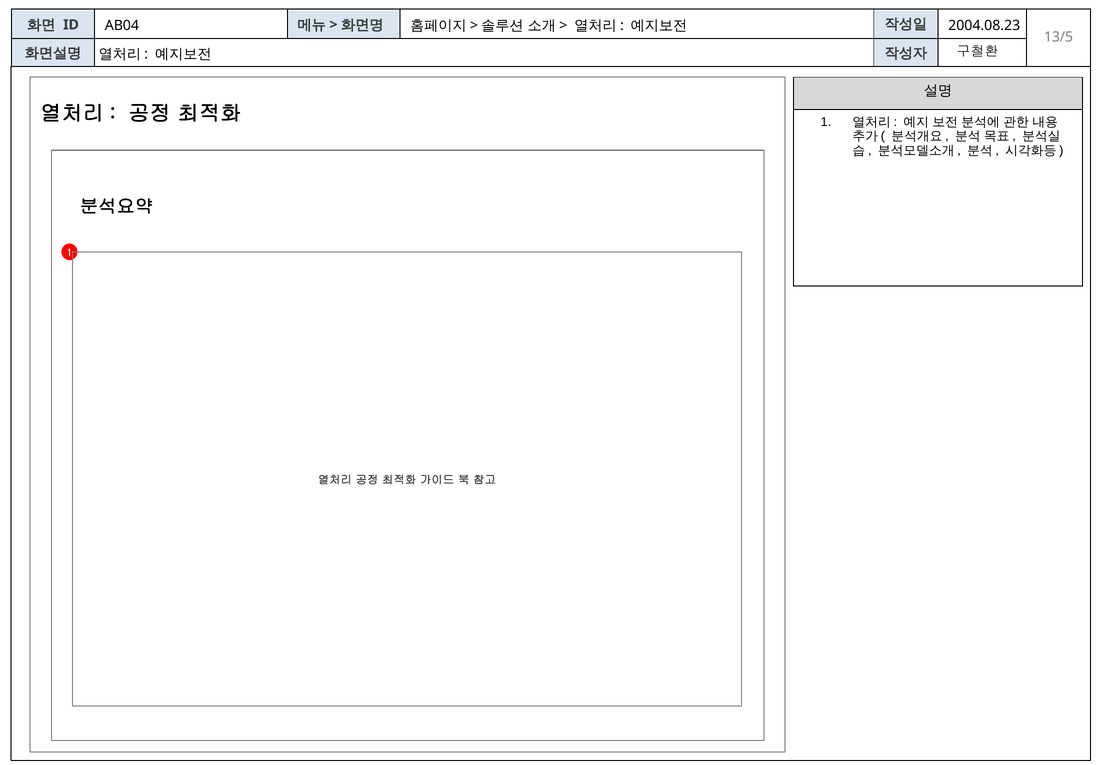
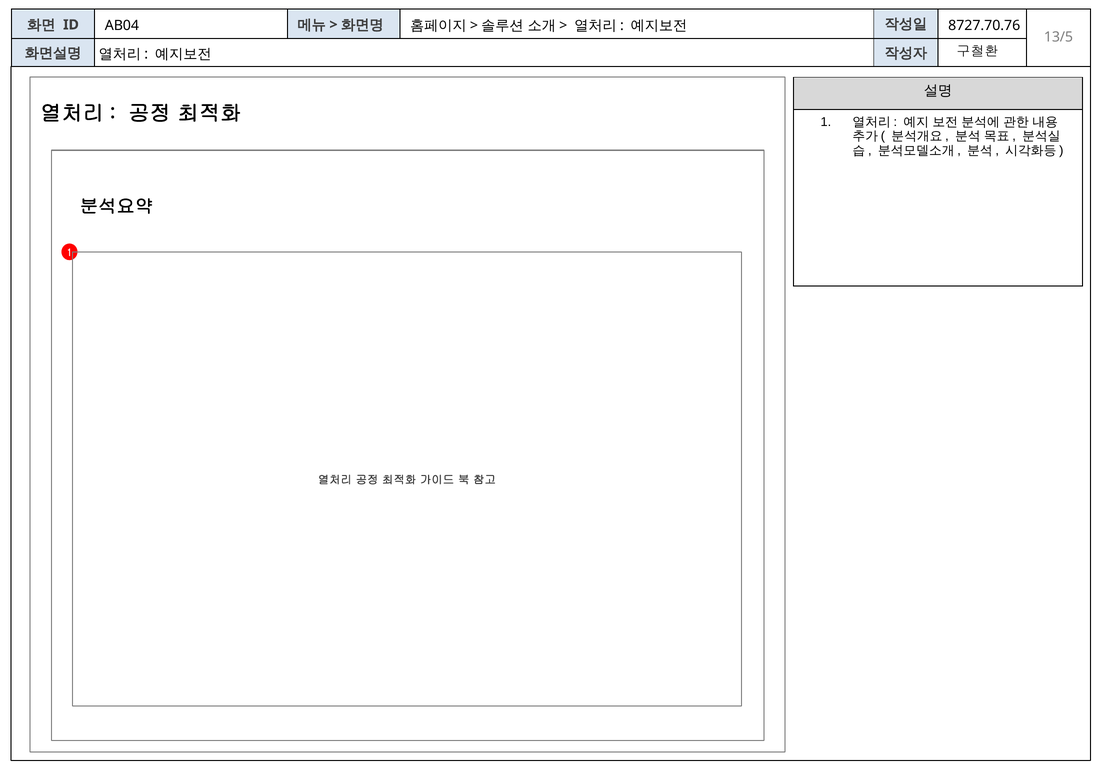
2004.08.23: 2004.08.23 -> 8727.70.76
